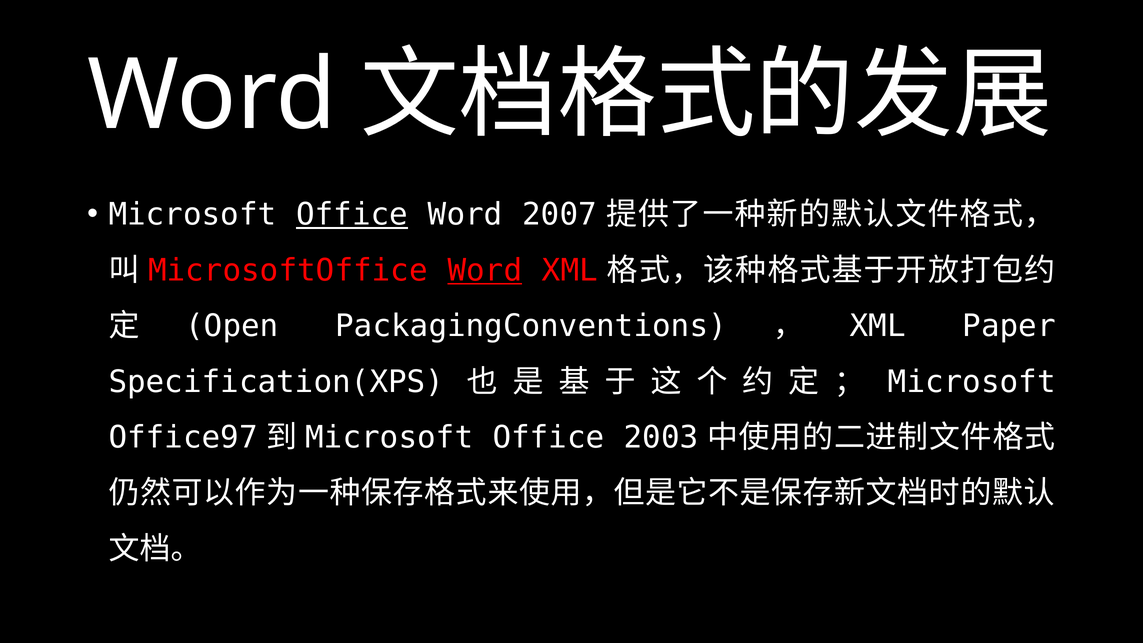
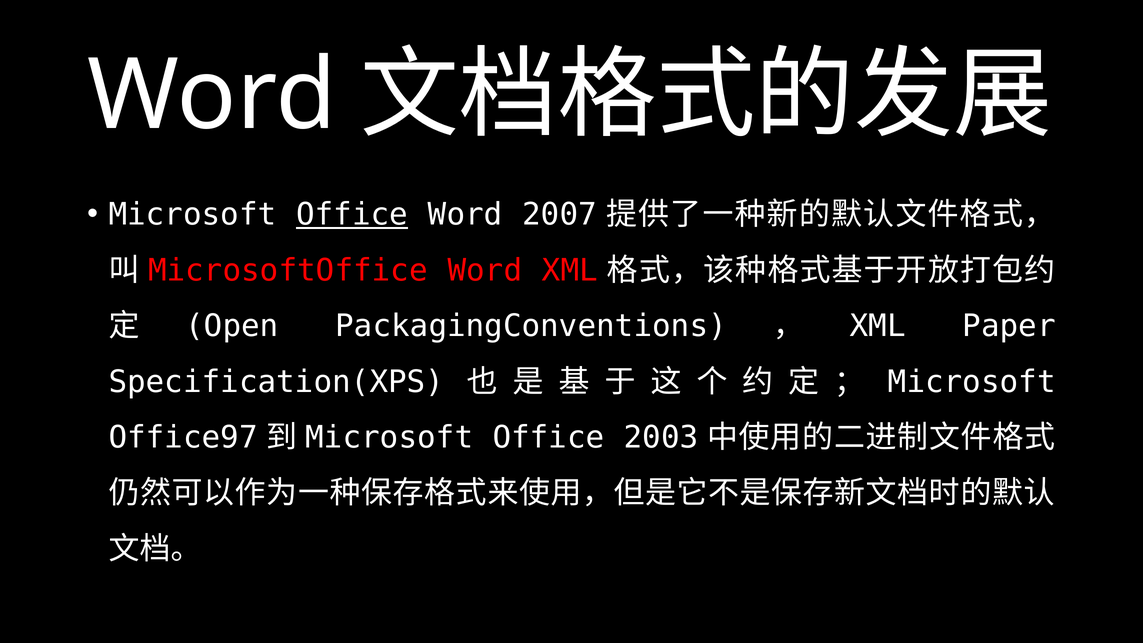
Word at (485, 270) underline: present -> none
